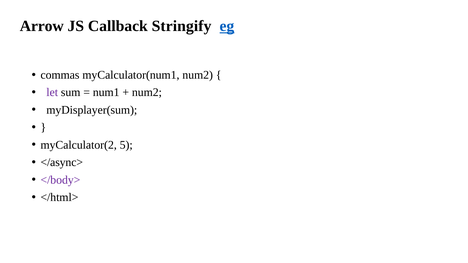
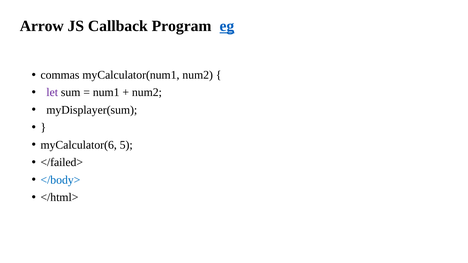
Stringify: Stringify -> Program
myCalculator(2: myCalculator(2 -> myCalculator(6
</async>: </async> -> </failed>
</body> colour: purple -> blue
